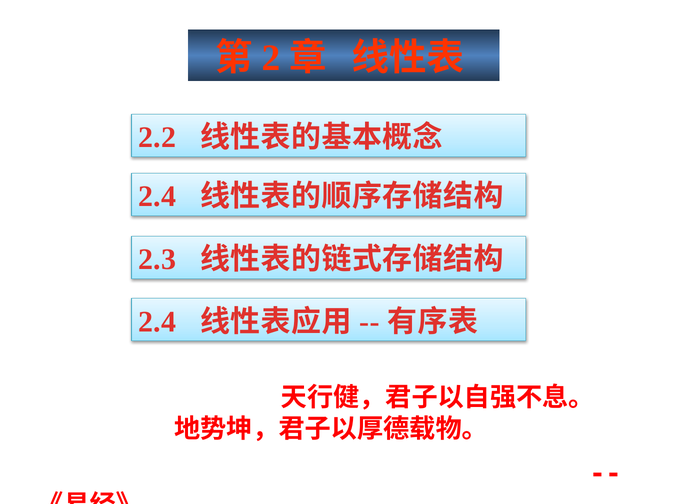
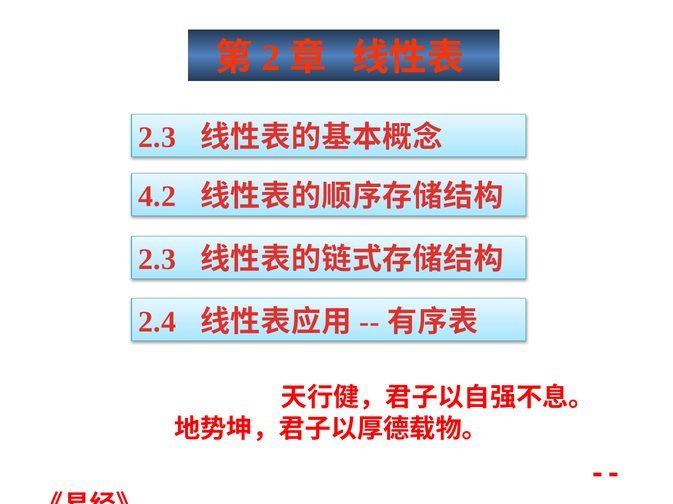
2.2 at (157, 138): 2.2 -> 2.3
2.4 at (157, 197): 2.4 -> 4.2
